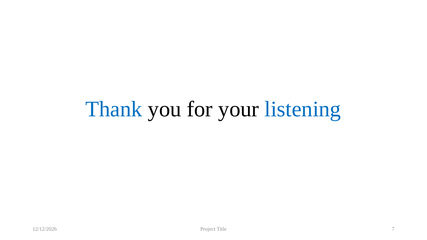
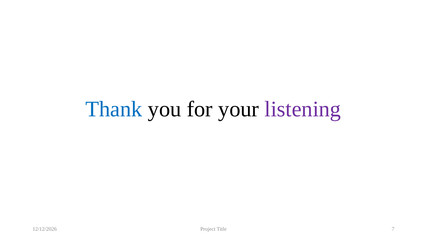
listening colour: blue -> purple
